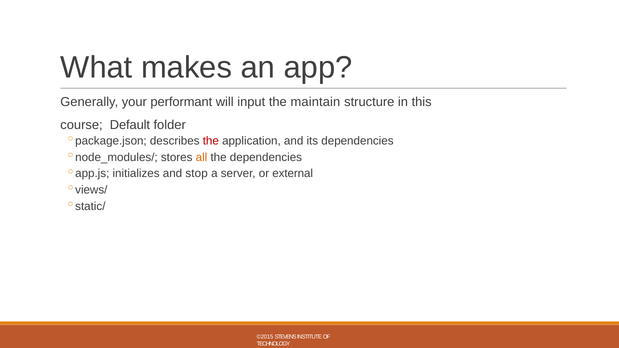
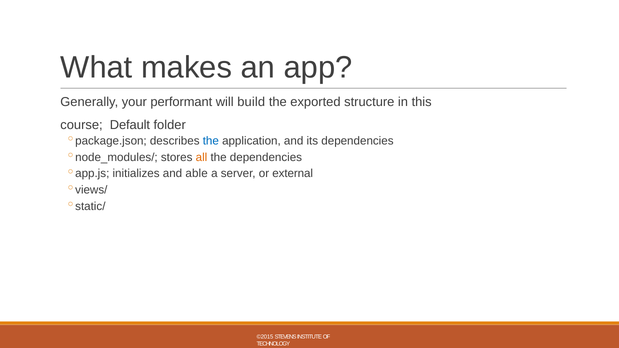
input: input -> build
maintain: maintain -> exported
the at (211, 141) colour: red -> blue
stop: stop -> able
